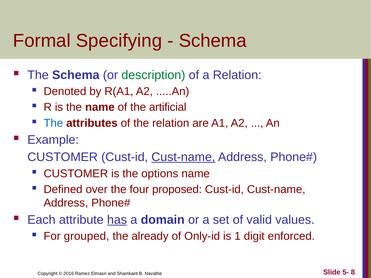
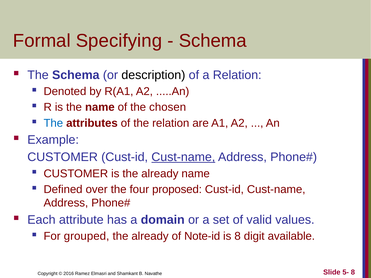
description colour: green -> black
artificial: artificial -> chosen
is the options: options -> already
has underline: present -> none
Only-id: Only-id -> Note-id
is 1: 1 -> 8
enforced: enforced -> available
